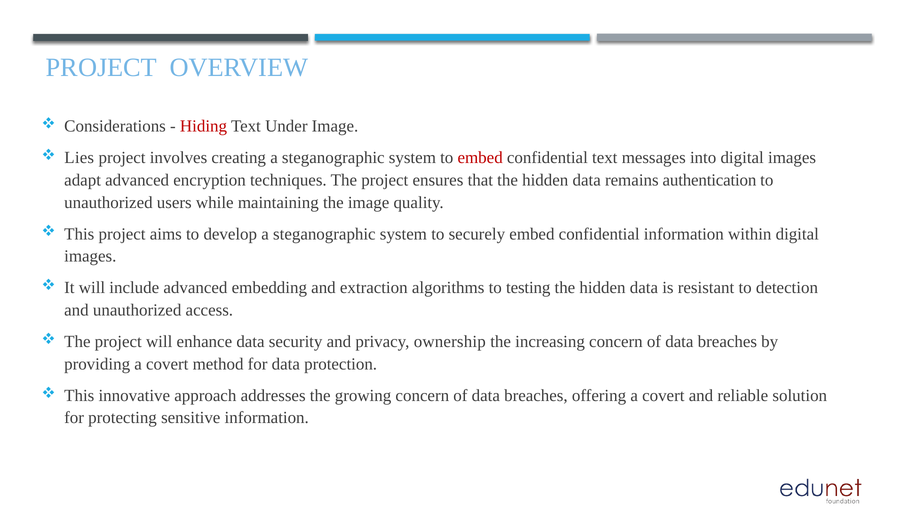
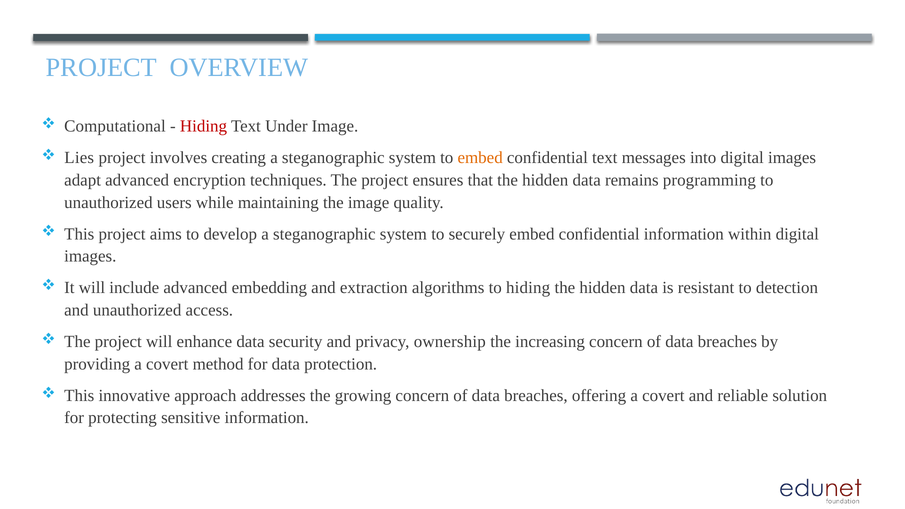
Considerations: Considerations -> Computational
embed at (480, 158) colour: red -> orange
authentication: authentication -> programming
to testing: testing -> hiding
